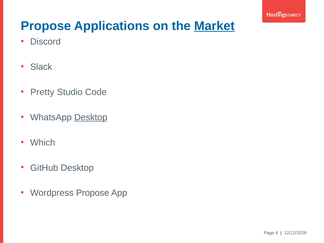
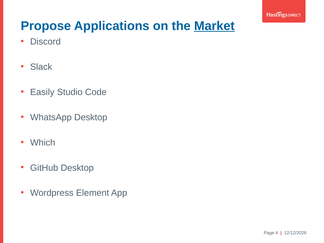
Pretty: Pretty -> Easily
Desktop at (91, 117) underline: present -> none
Wordpress Propose: Propose -> Element
